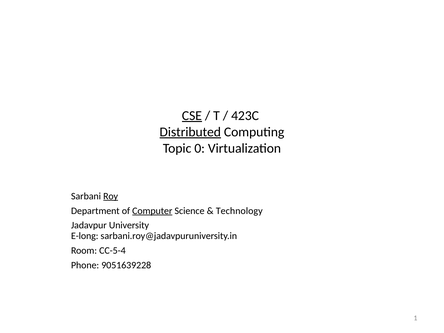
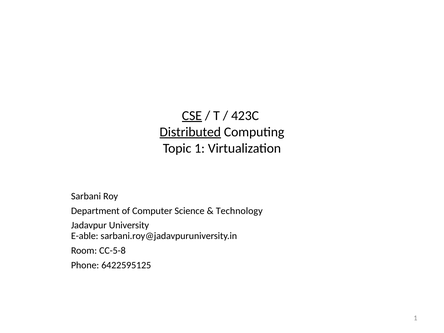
Topic 0: 0 -> 1
Roy underline: present -> none
Computer underline: present -> none
E-long: E-long -> E-able
CC-5-4: CC-5-4 -> CC-5-8
9051639228: 9051639228 -> 6422595125
